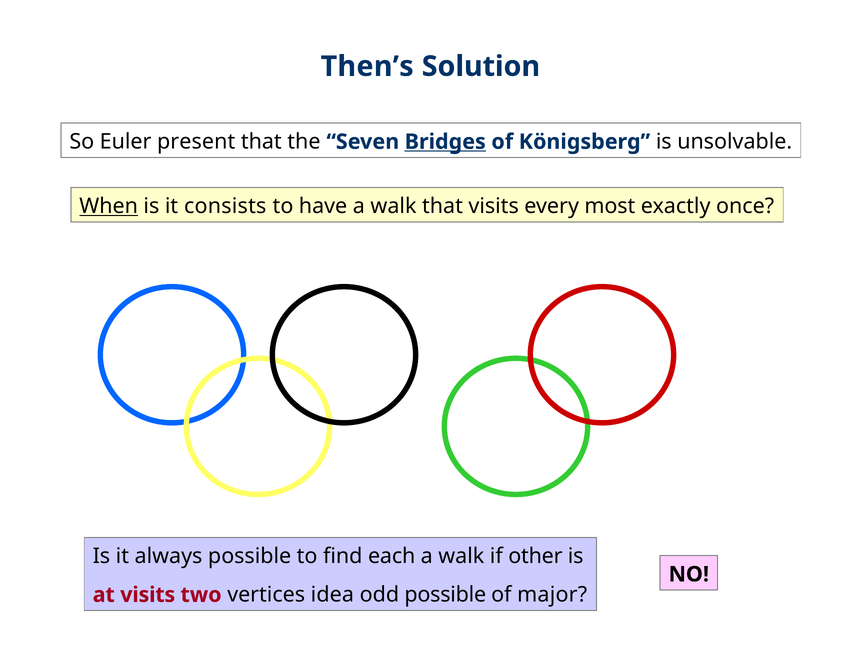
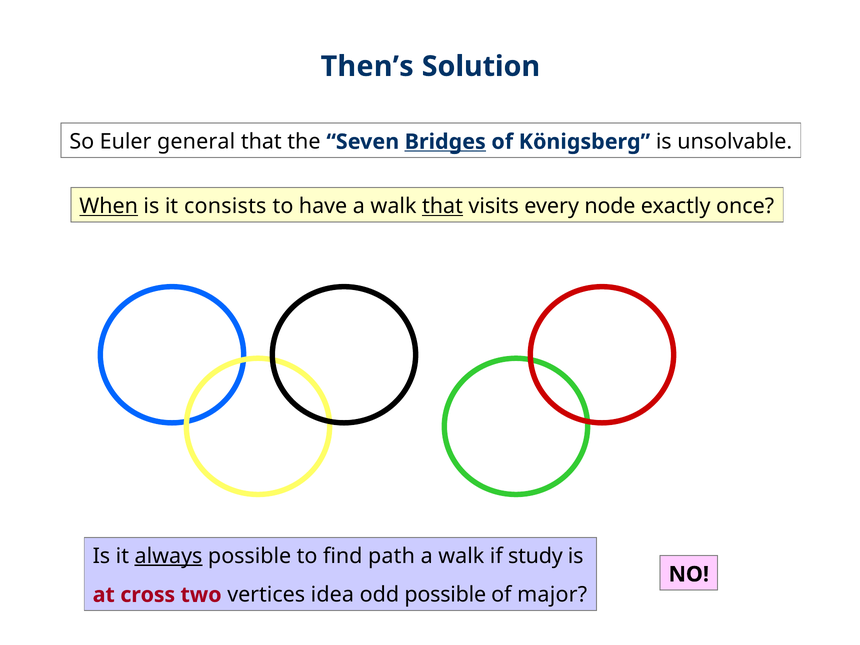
present: present -> general
that at (442, 206) underline: none -> present
most: most -> node
always underline: none -> present
each: each -> path
other: other -> study
at visits: visits -> cross
